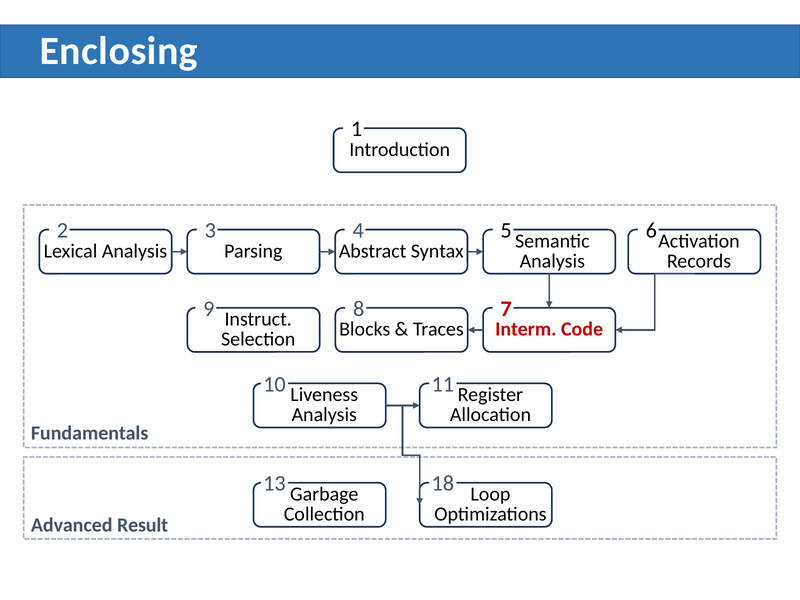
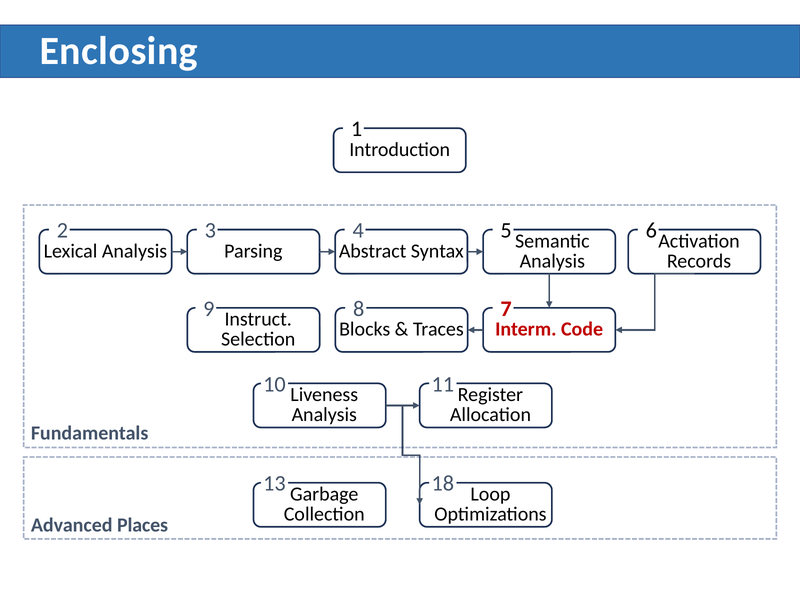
Result: Result -> Places
